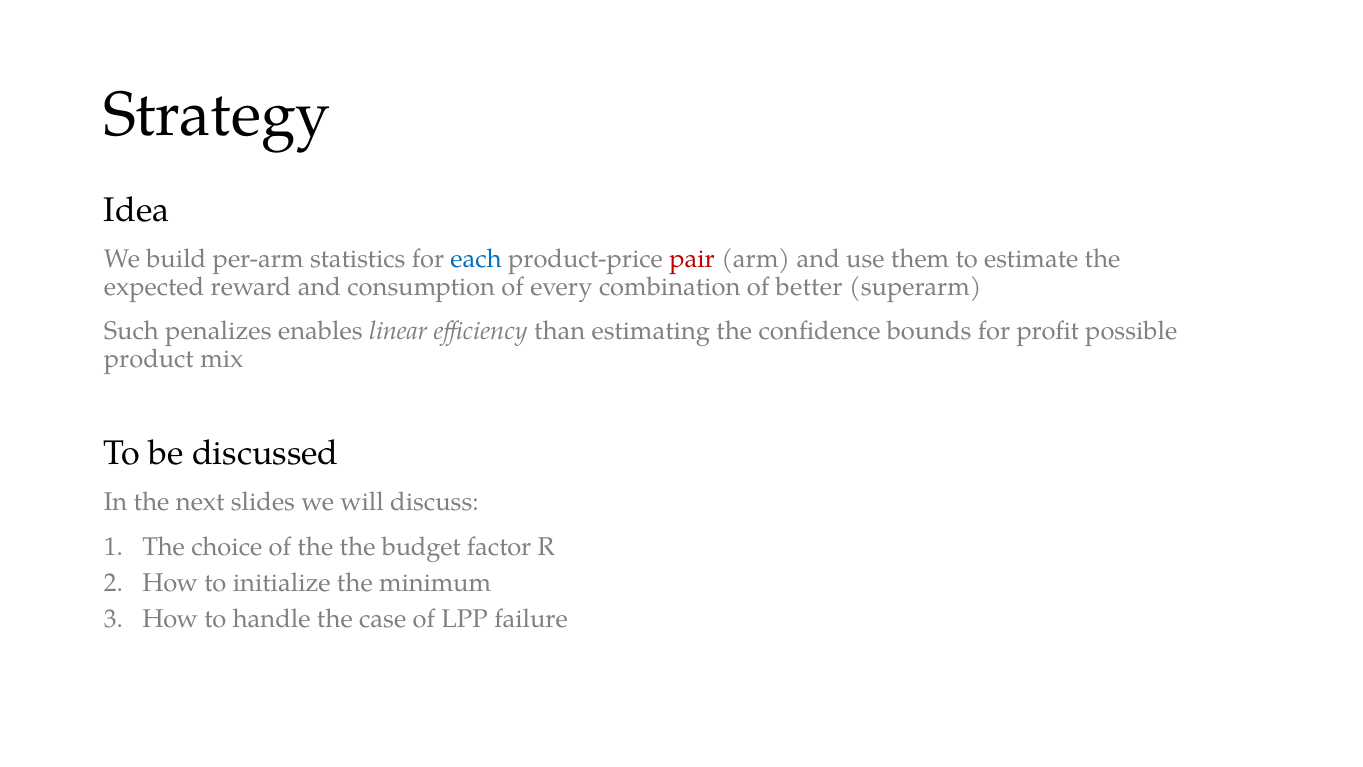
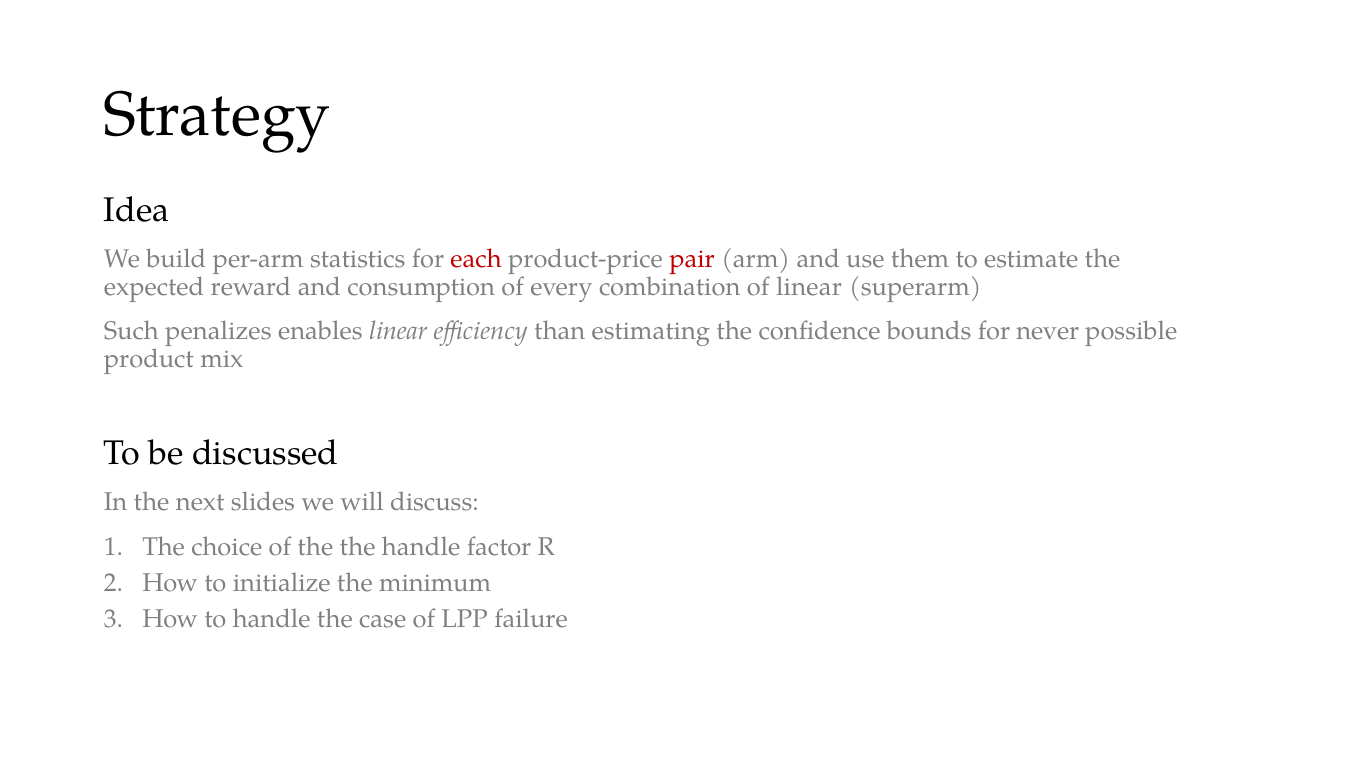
each colour: blue -> red
of better: better -> linear
profit: profit -> never
the budget: budget -> handle
